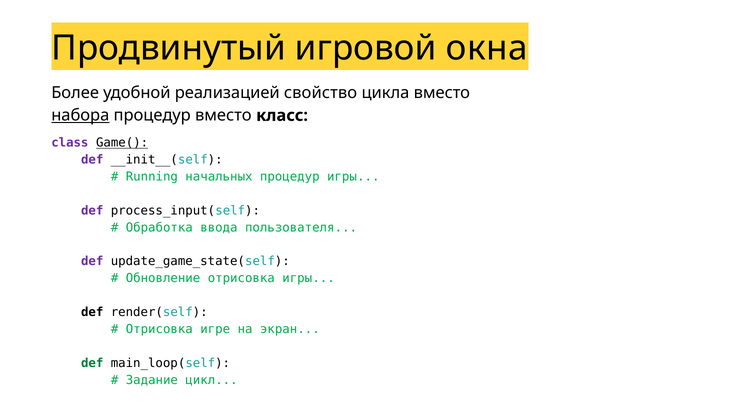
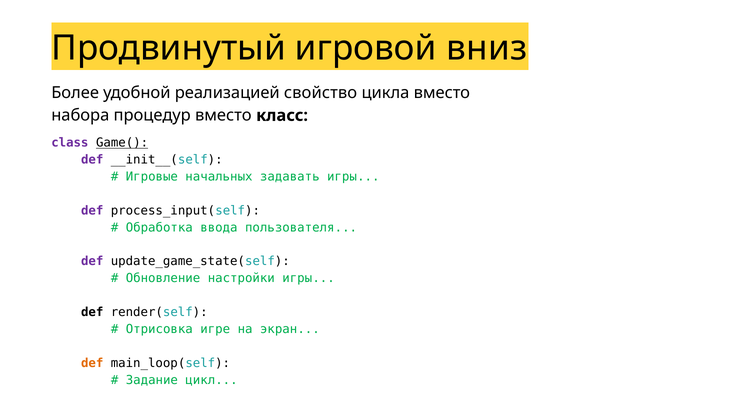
окна: окна -> вниз
набора underline: present -> none
Running: Running -> Игровые
начальных процедур: процедур -> задавать
Обновление отрисовка: отрисовка -> настройки
def at (92, 363) colour: green -> orange
